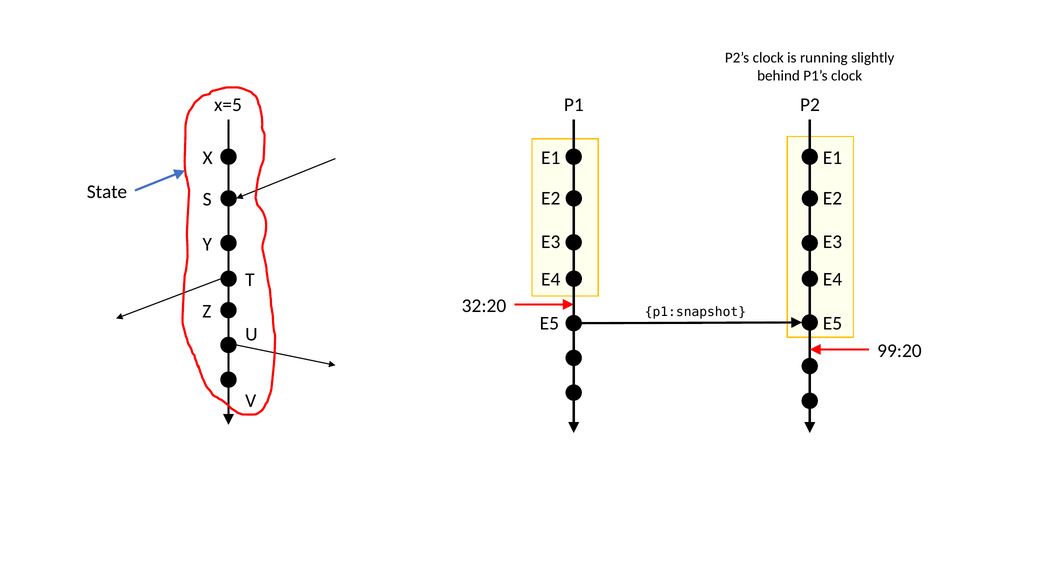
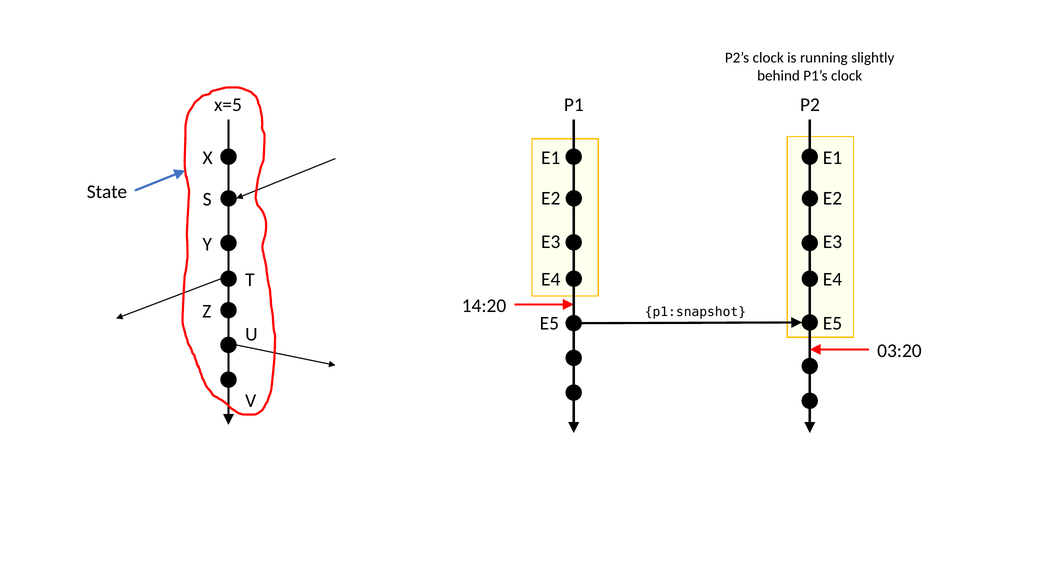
32:20: 32:20 -> 14:20
99:20: 99:20 -> 03:20
